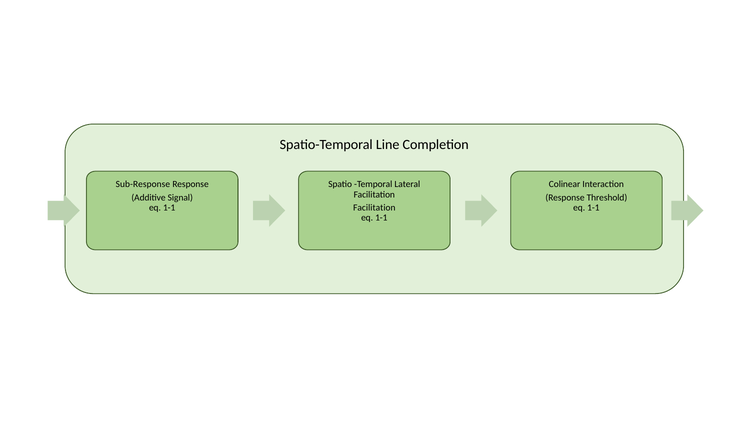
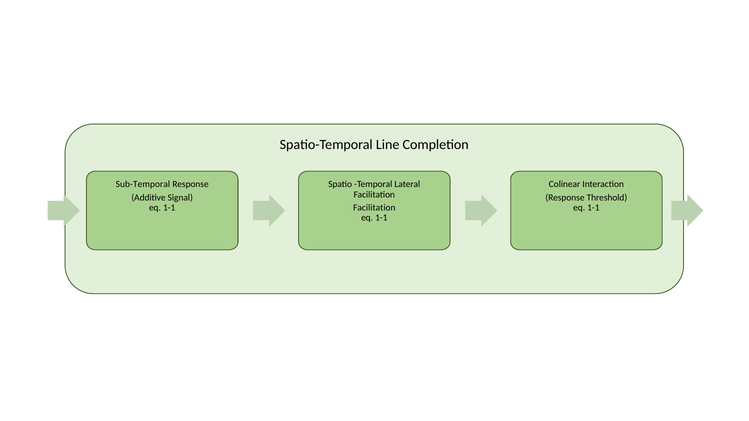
Sub-Response: Sub-Response -> Sub-Temporal
